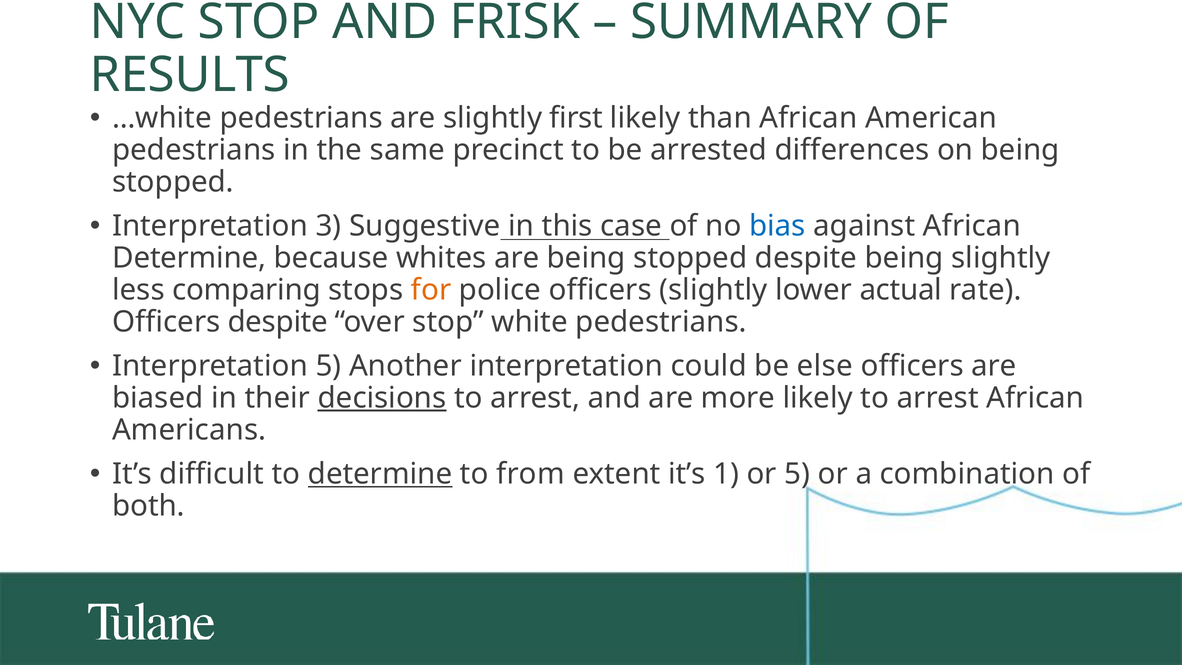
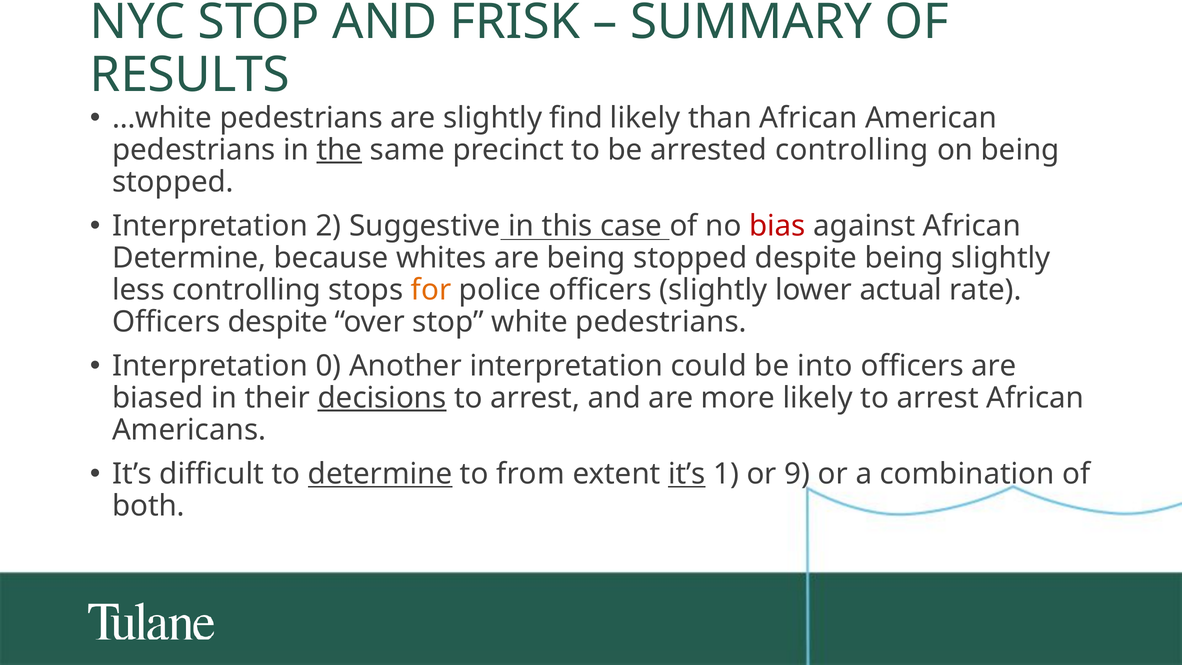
first: first -> find
the underline: none -> present
arrested differences: differences -> controlling
3: 3 -> 2
bias colour: blue -> red
less comparing: comparing -> controlling
Interpretation 5: 5 -> 0
else: else -> into
it’s at (687, 474) underline: none -> present
or 5: 5 -> 9
